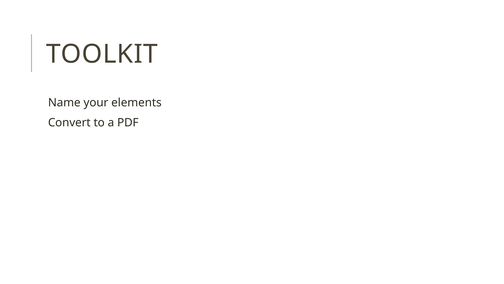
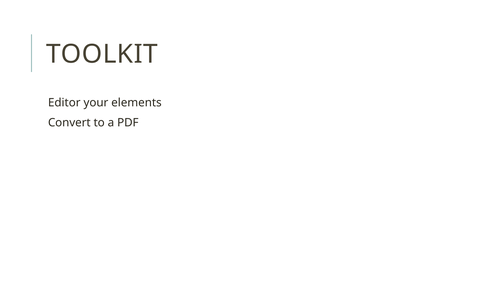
Name: Name -> Editor
